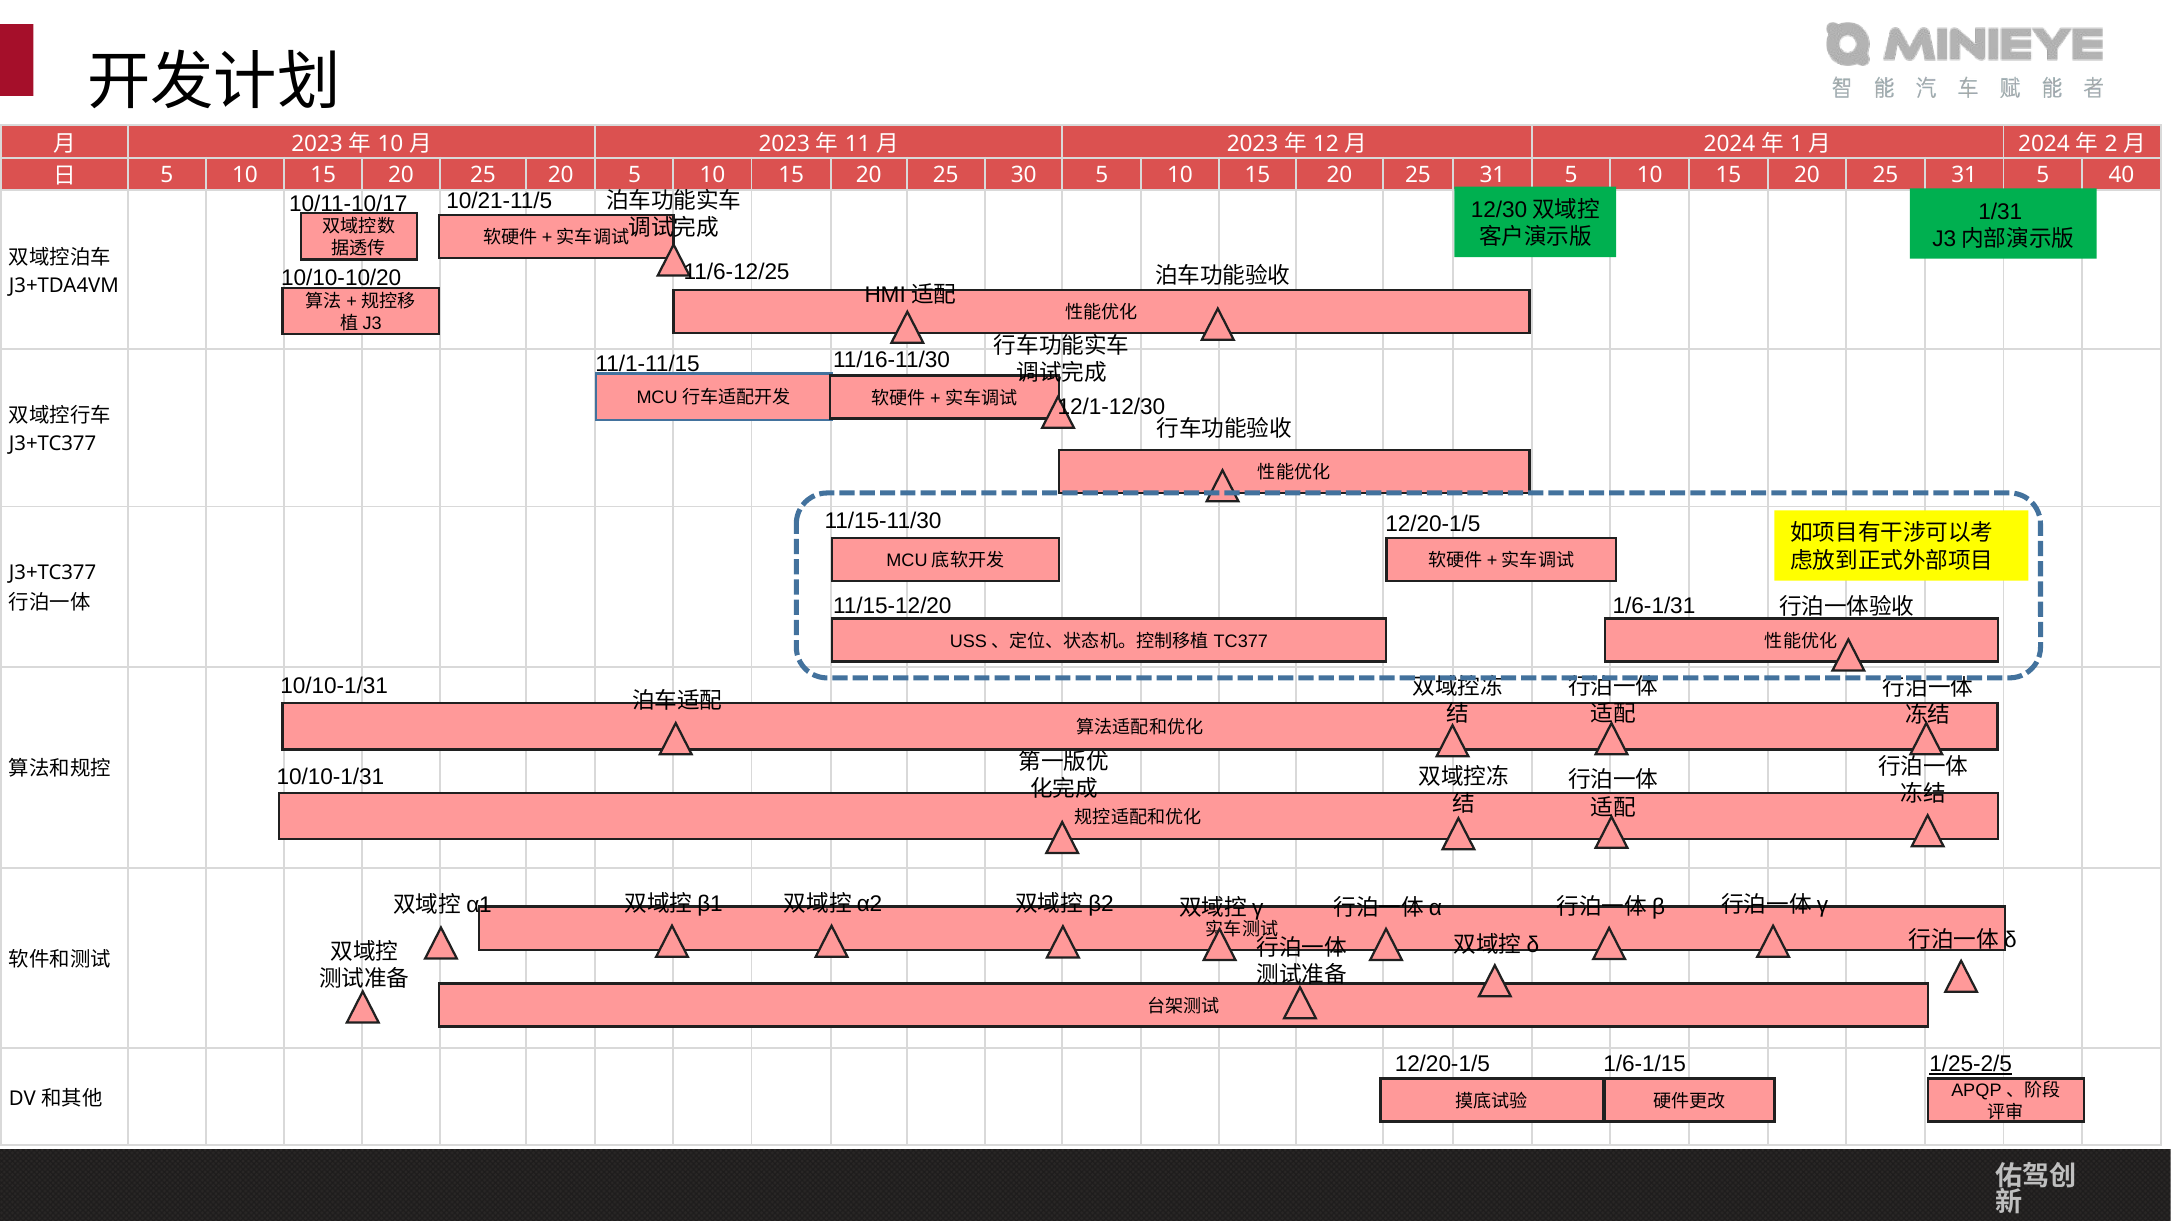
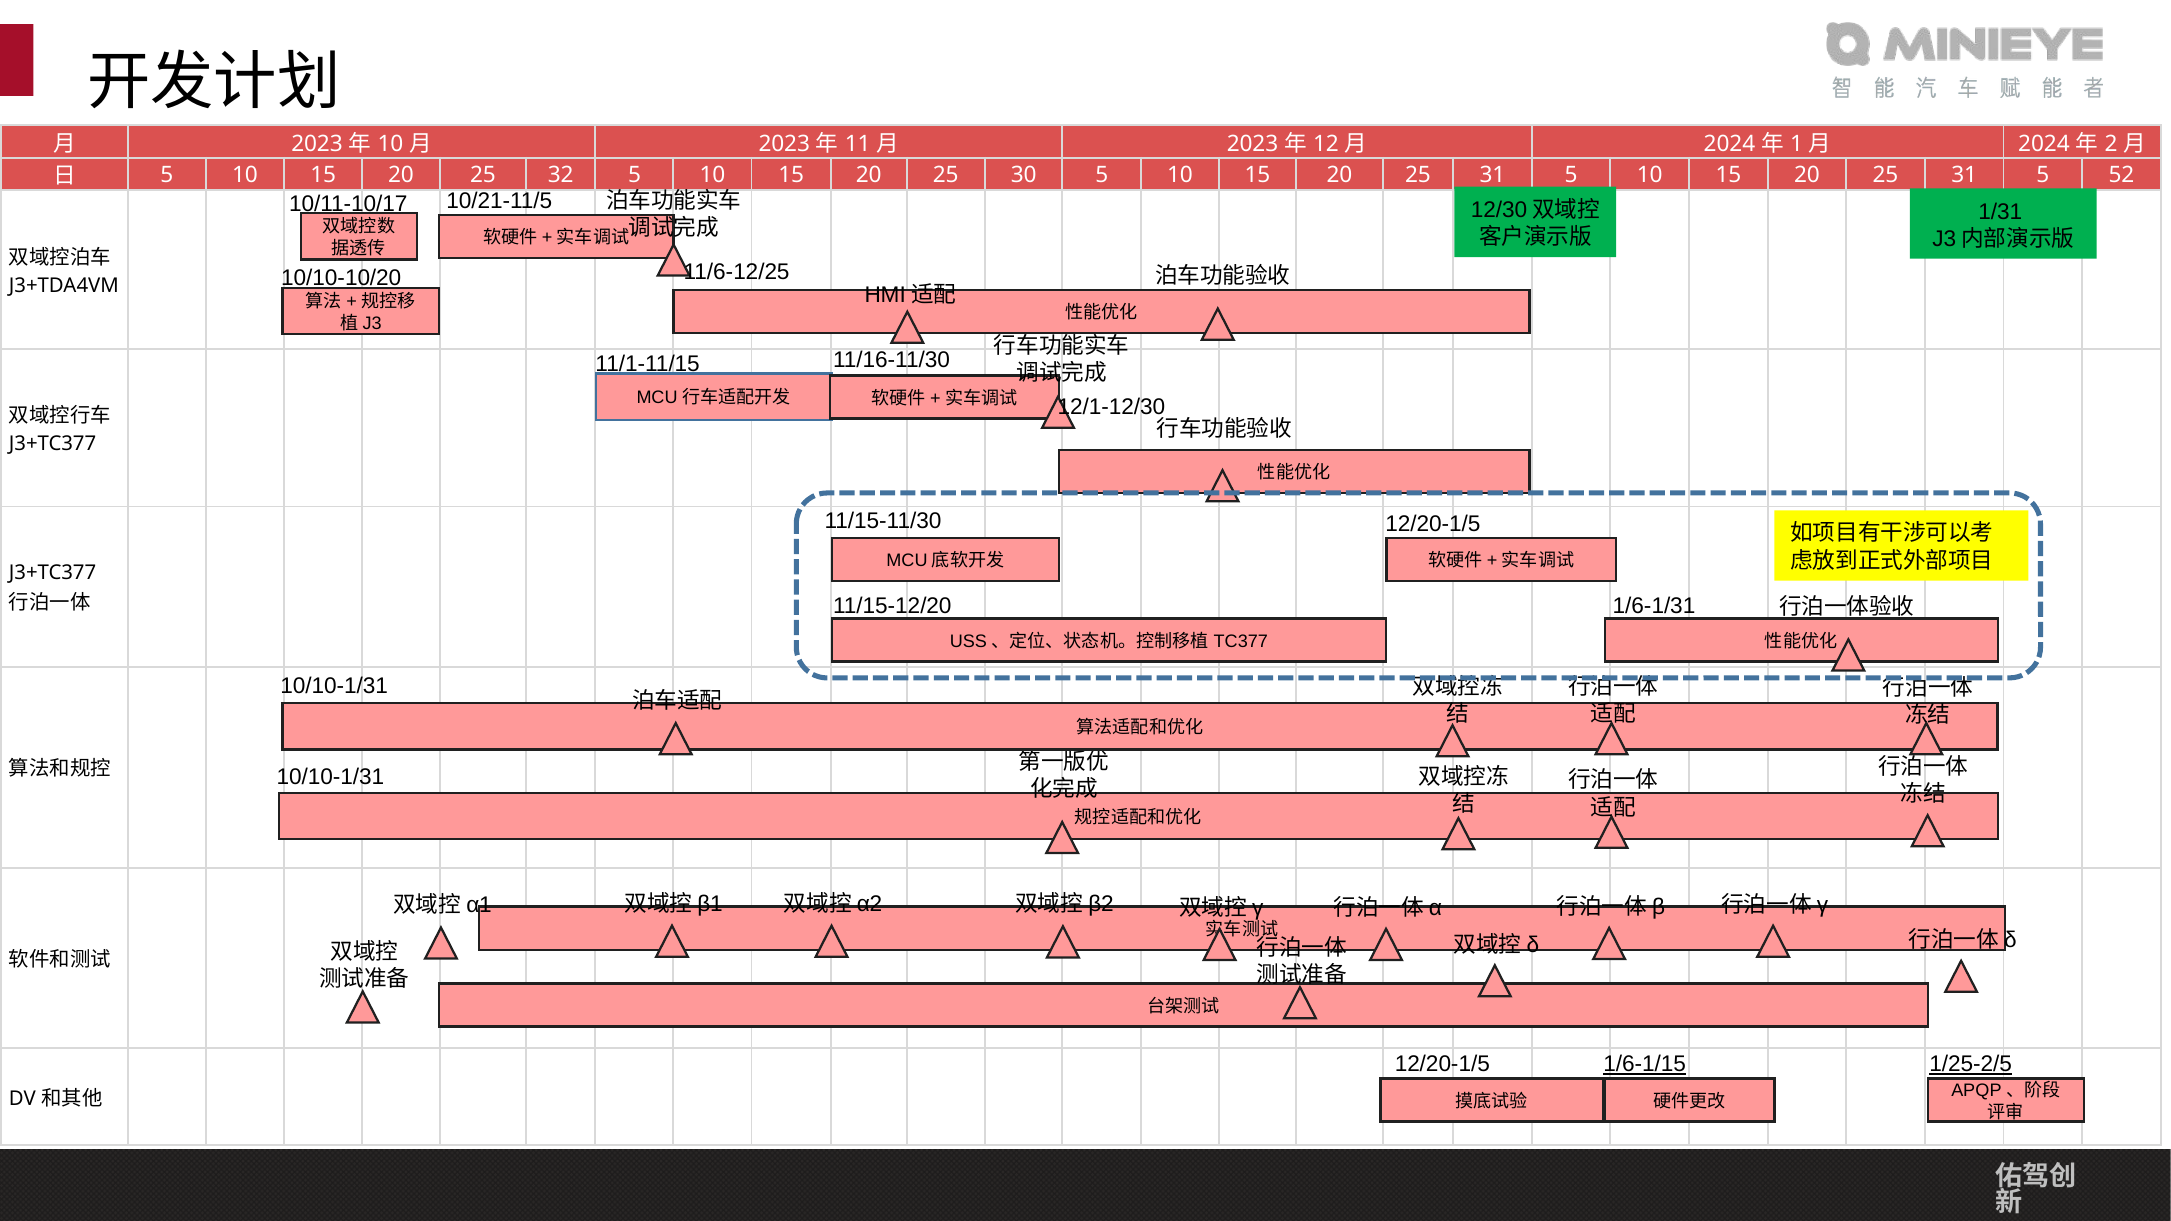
25 20: 20 -> 32
40: 40 -> 52
1/6-1/15 underline: none -> present
